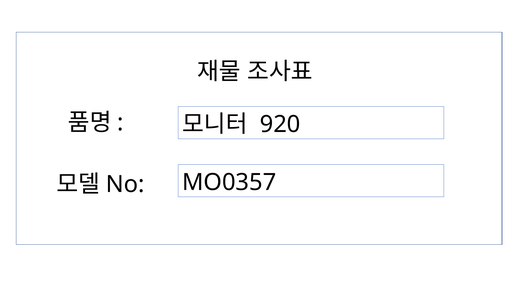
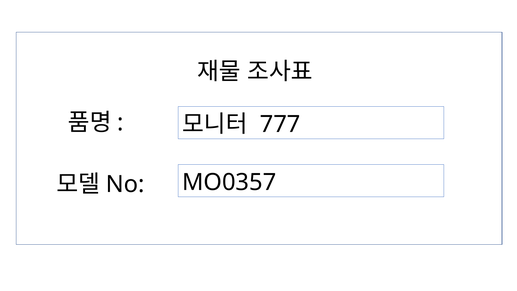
920: 920 -> 777
